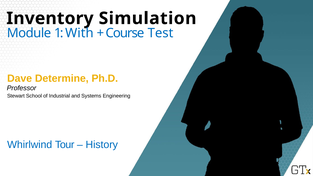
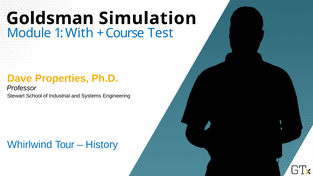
Inventory: Inventory -> Goldsman
Determine: Determine -> Properties
